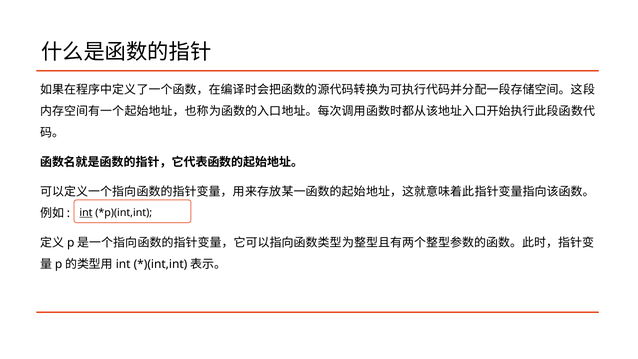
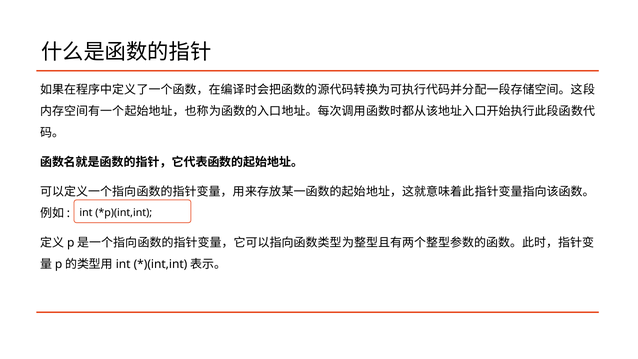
int underline: present -> none
